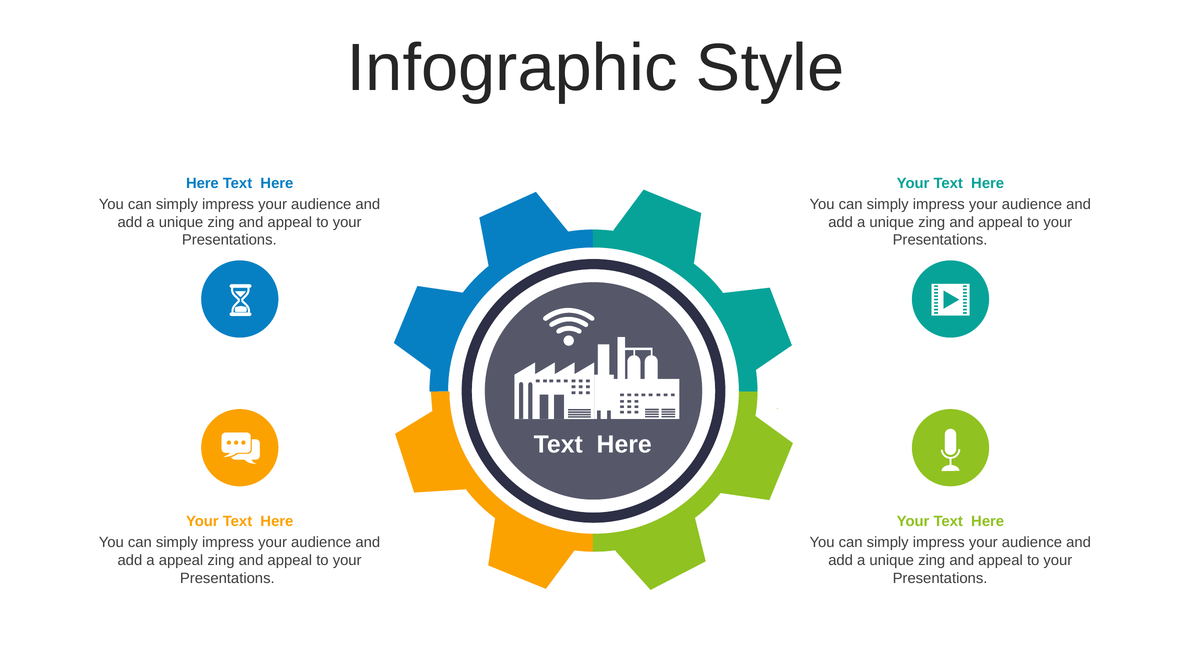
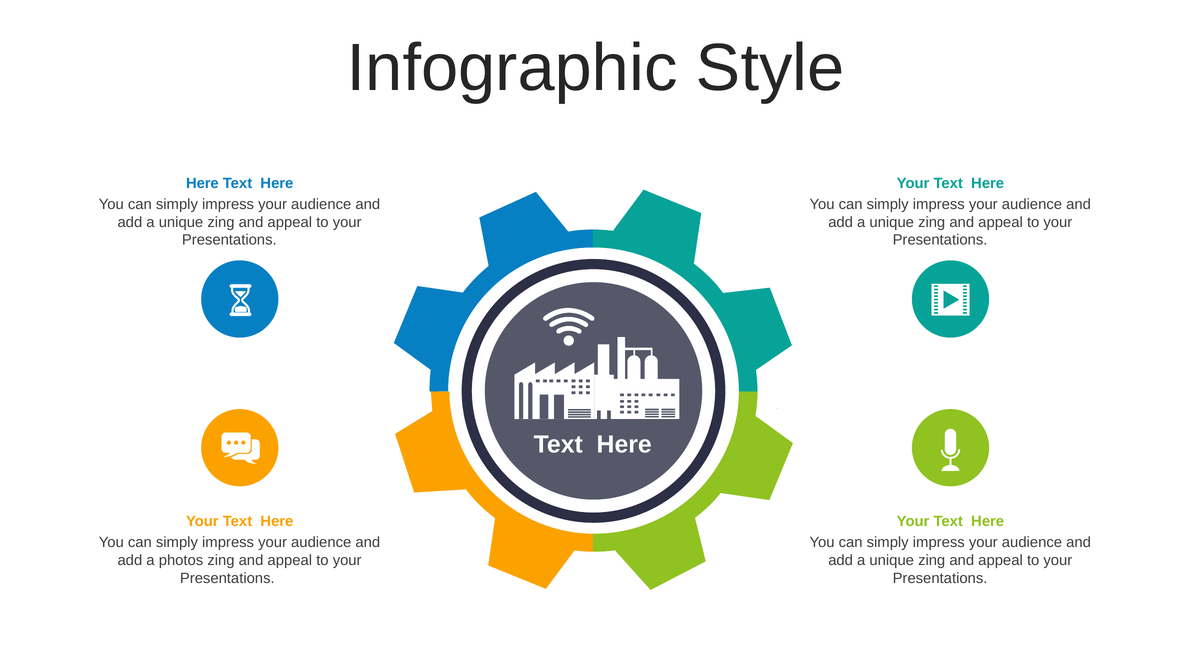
a appeal: appeal -> photos
